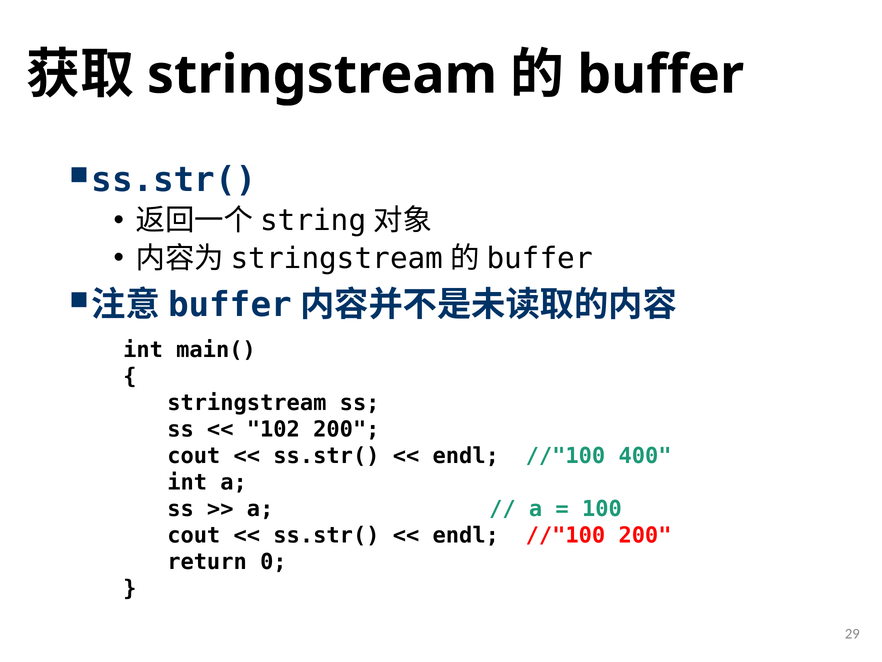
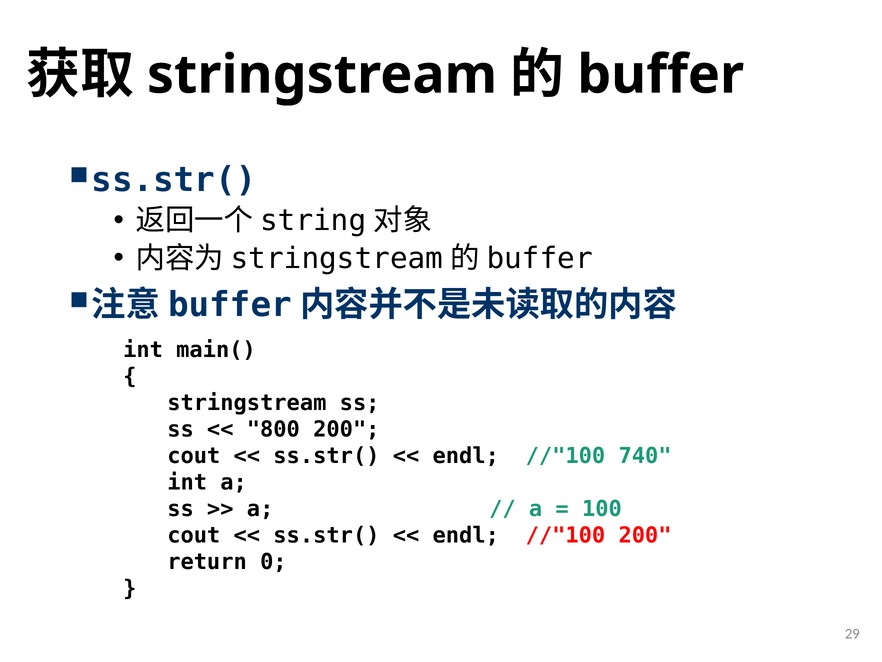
102: 102 -> 800
400: 400 -> 740
